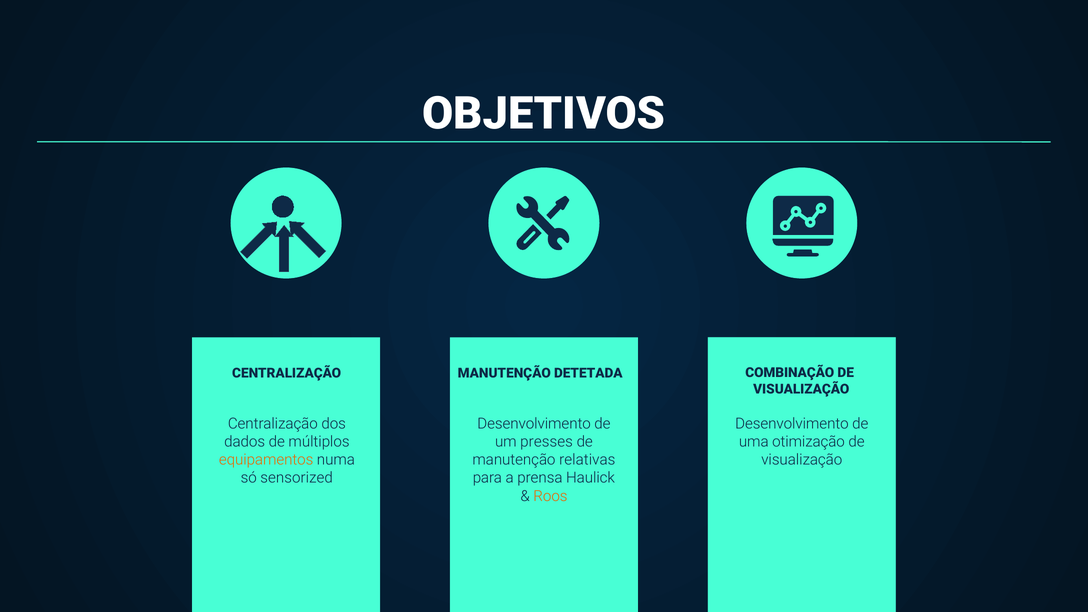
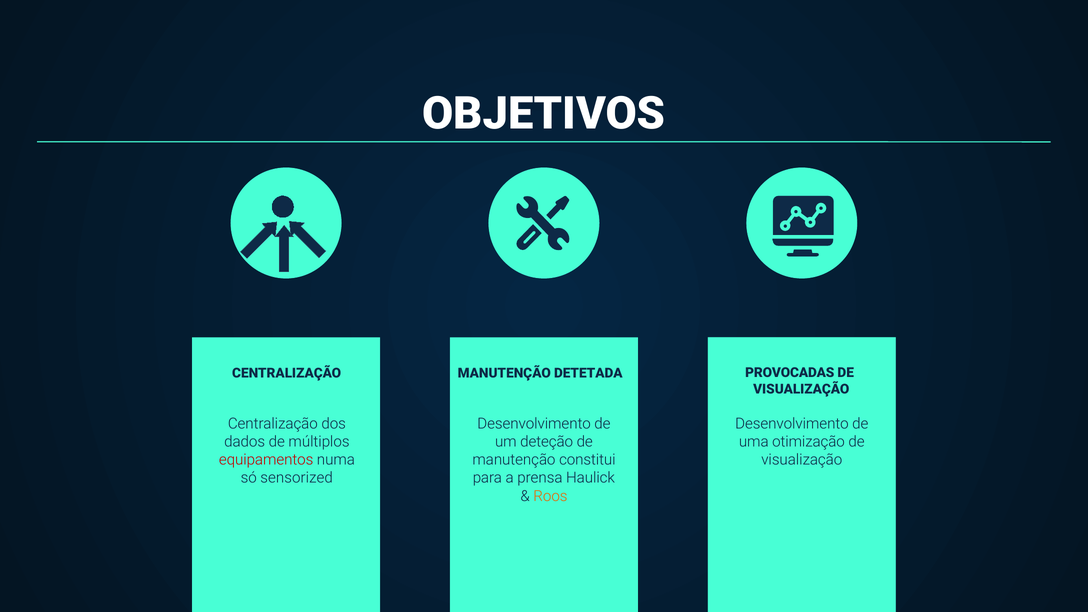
COMBINAÇÃO: COMBINAÇÃO -> PROVOCADAS
presses: presses -> deteção
equipamentos colour: orange -> red
relativas: relativas -> constitui
